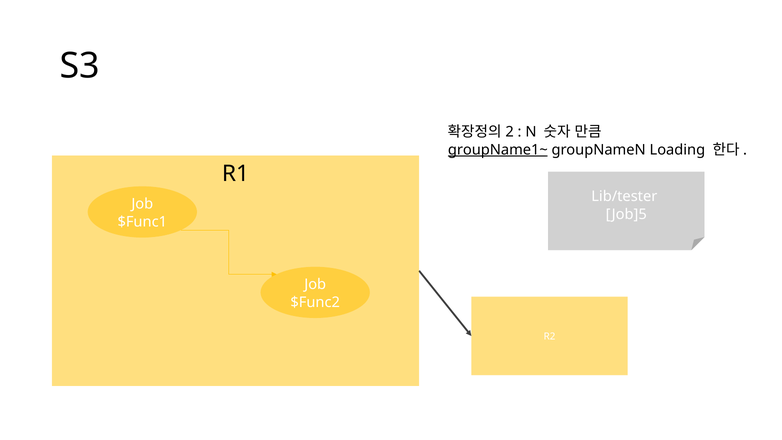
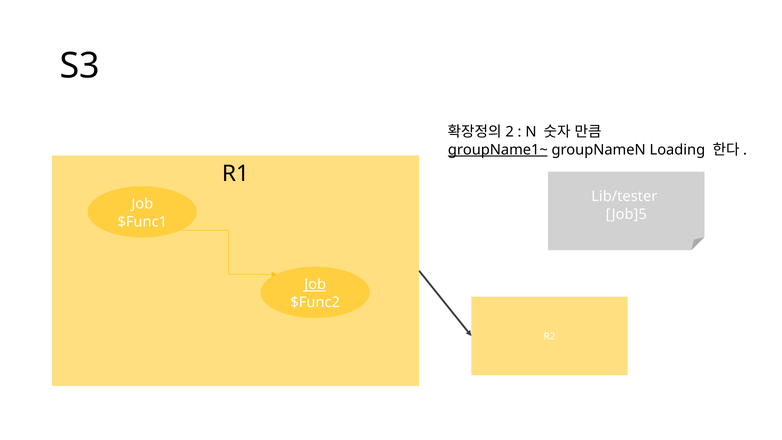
Job at (315, 285) underline: none -> present
